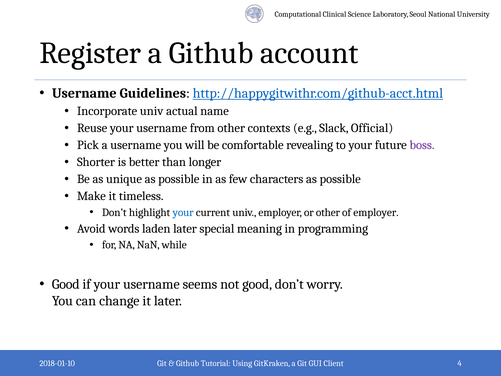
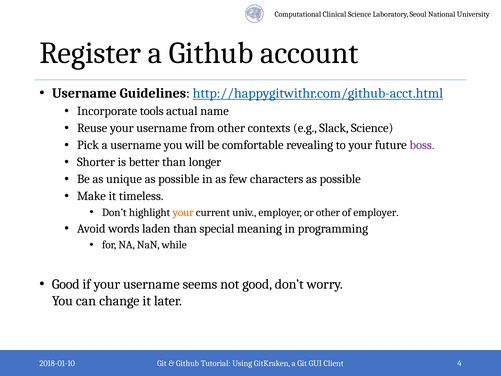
Incorporate univ: univ -> tools
Slack Official: Official -> Science
your at (183, 212) colour: blue -> orange
laden later: later -> than
